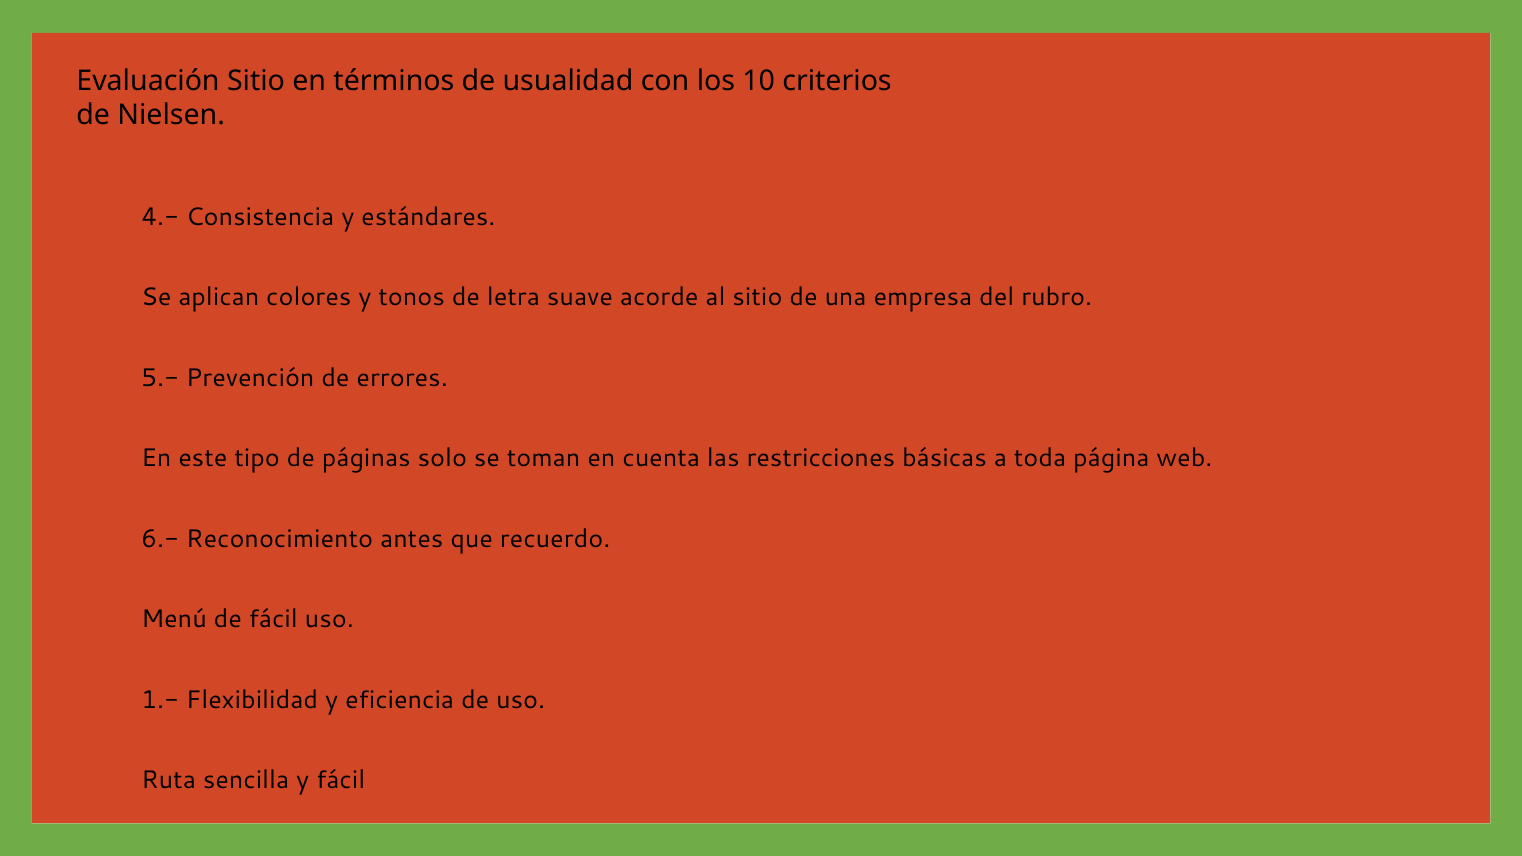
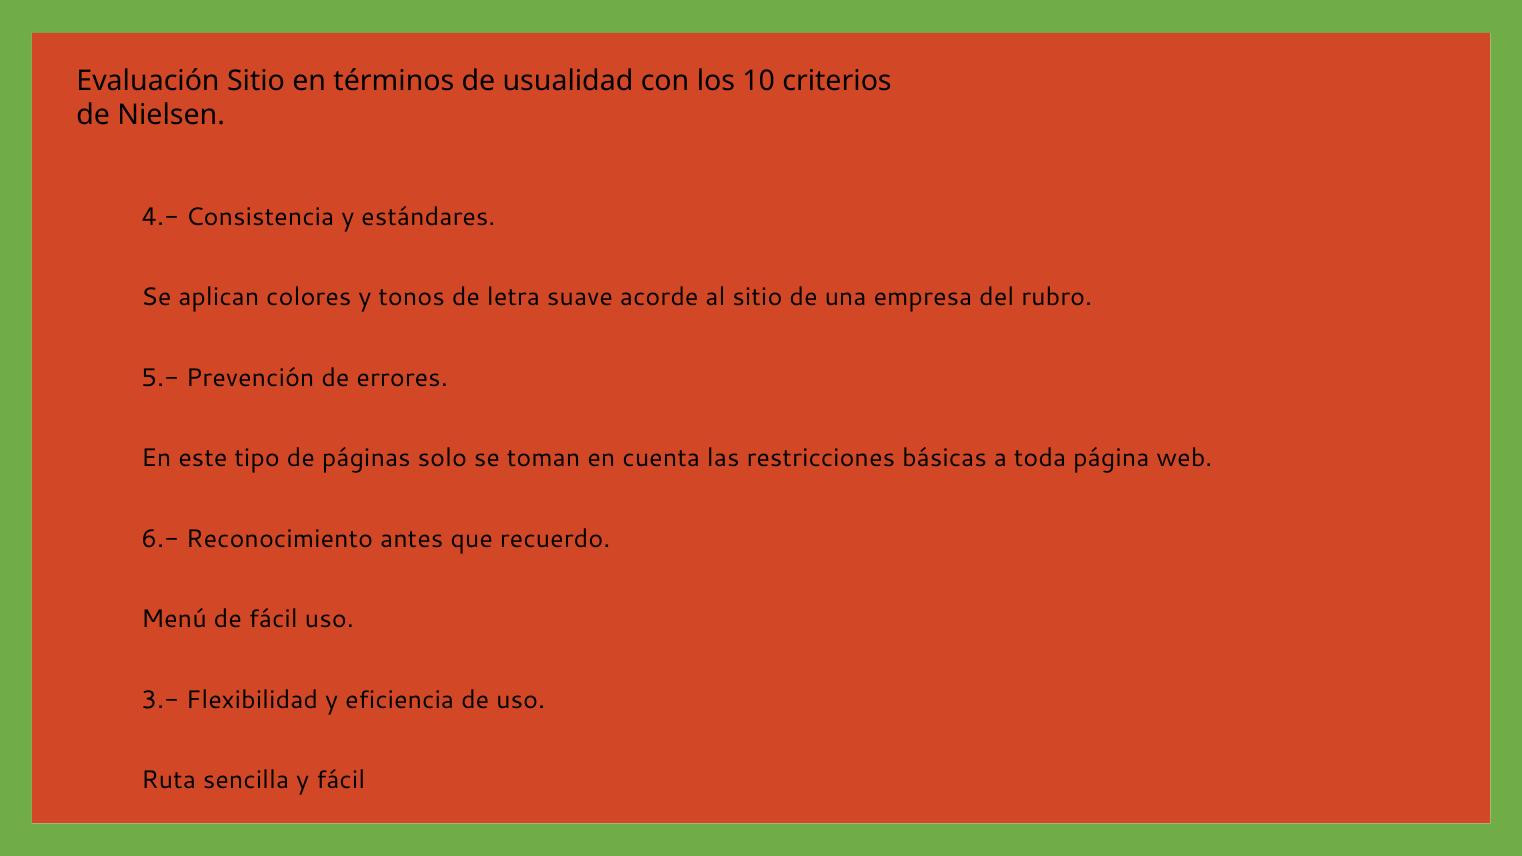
1.-: 1.- -> 3.-
